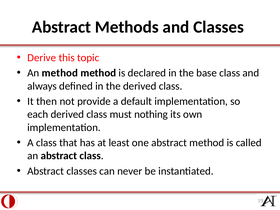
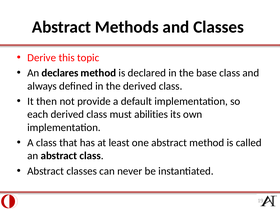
An method: method -> declares
nothing: nothing -> abilities
